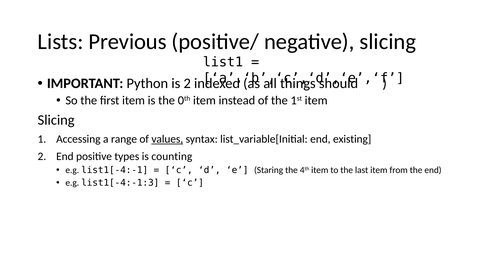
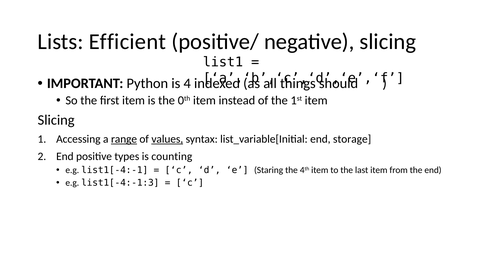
Previous: Previous -> Efficient
is 2: 2 -> 4
range underline: none -> present
existing: existing -> storage
